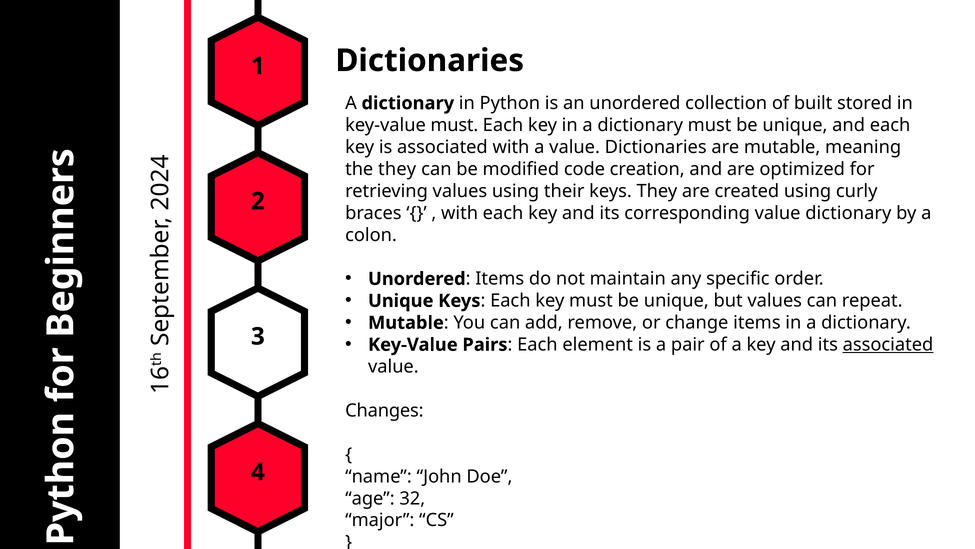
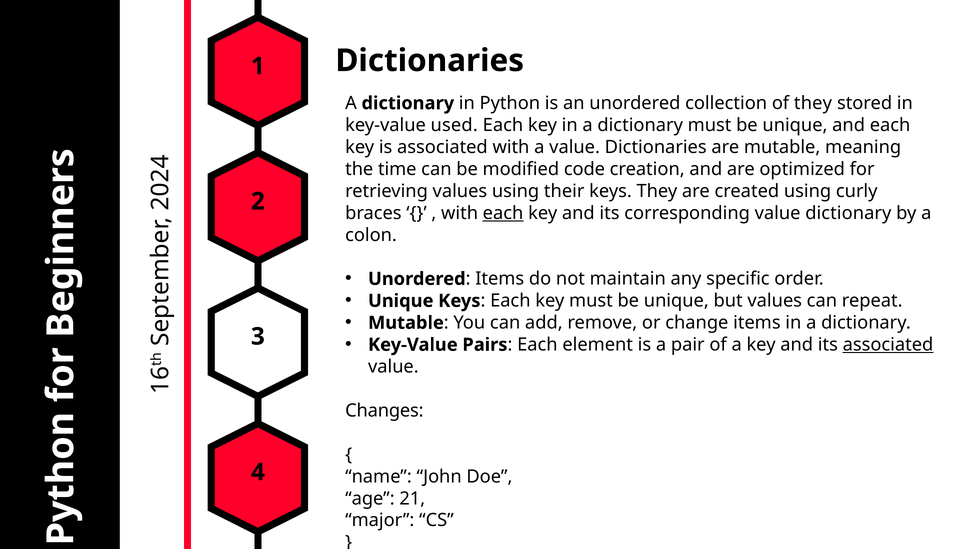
of built: built -> they
key-value must: must -> used
the they: they -> time
each at (503, 213) underline: none -> present
32: 32 -> 21
